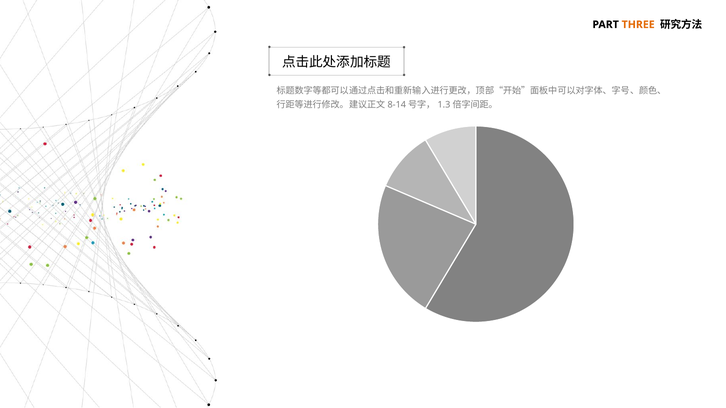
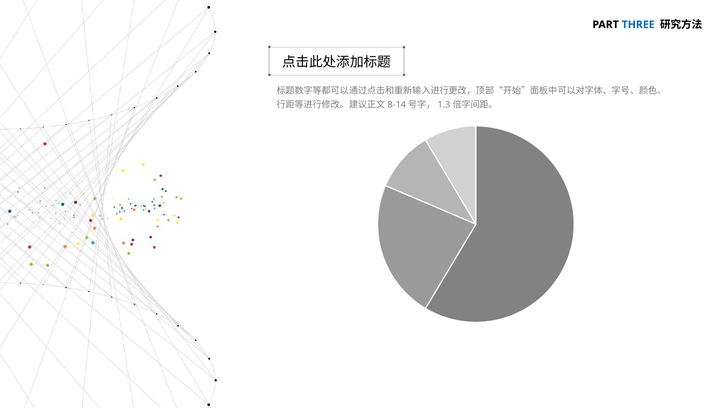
THREE colour: orange -> blue
